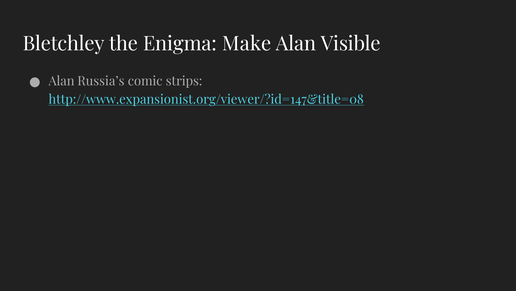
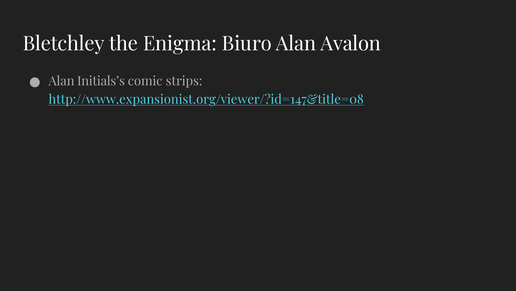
Make: Make -> Biuro
Visible: Visible -> Avalon
Russia’s: Russia’s -> Initials’s
